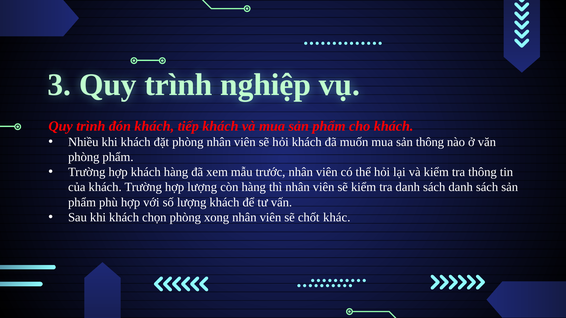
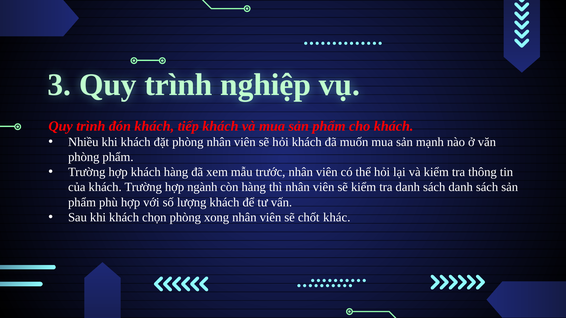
sản thông: thông -> mạnh
hợp lượng: lượng -> ngành
